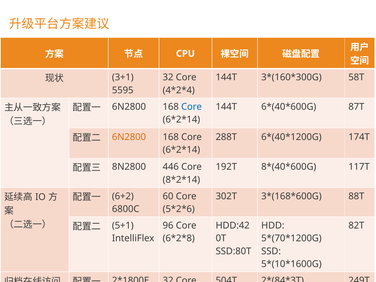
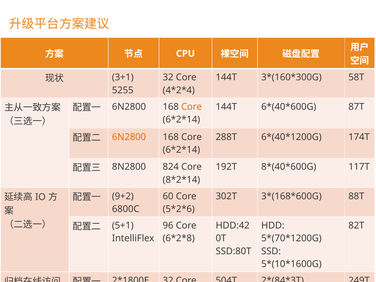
5595: 5595 -> 5255
Core at (192, 107) colour: blue -> orange
446: 446 -> 824
6+2: 6+2 -> 9+2
